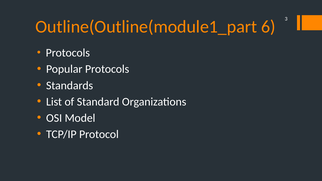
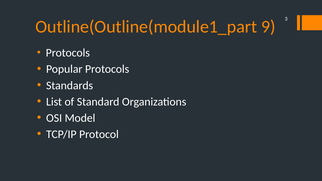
6: 6 -> 9
